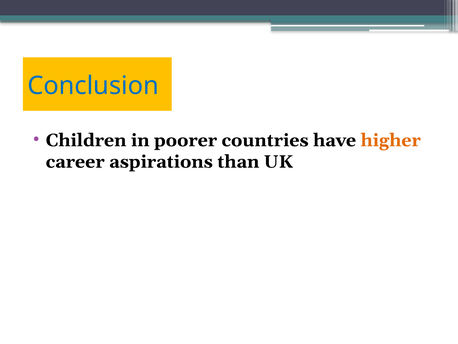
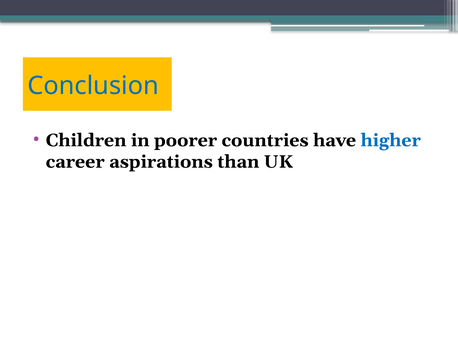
higher colour: orange -> blue
